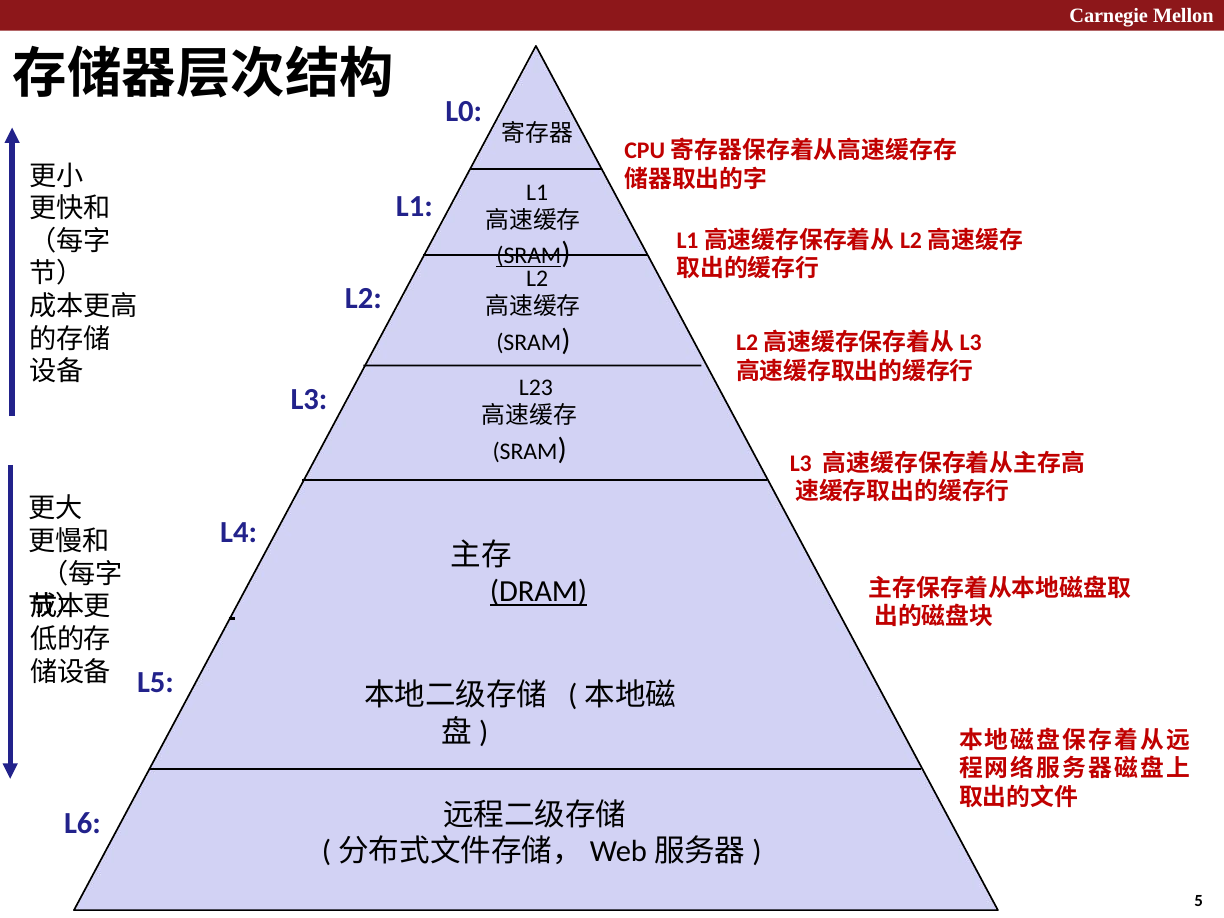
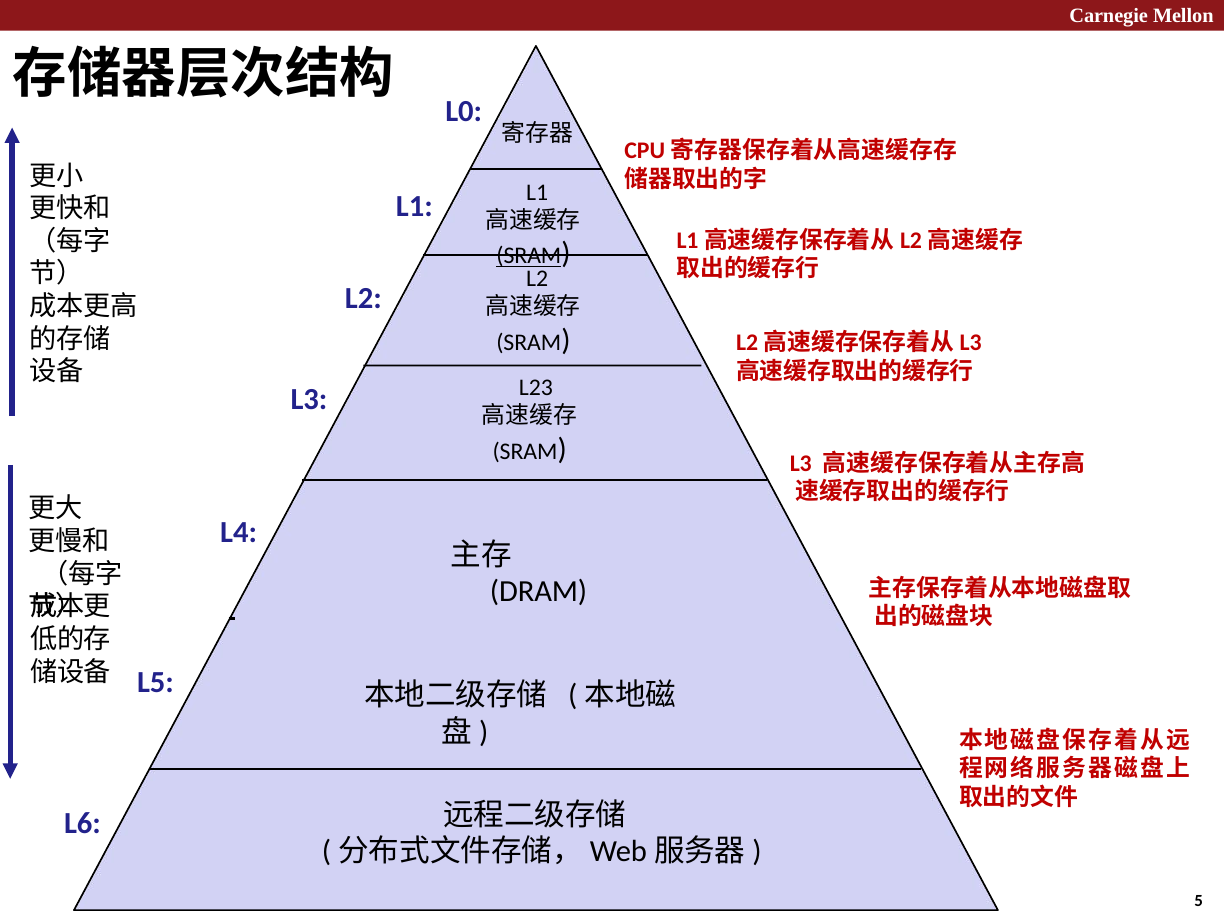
DRAM underline: present -> none
